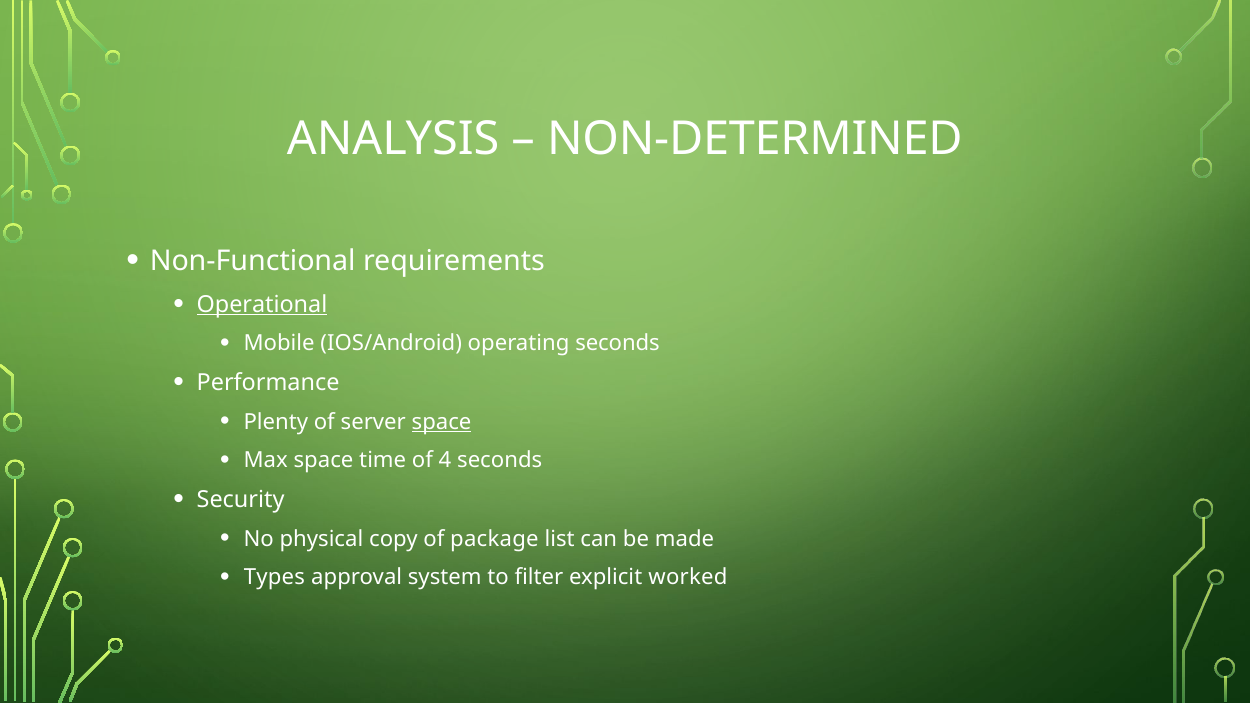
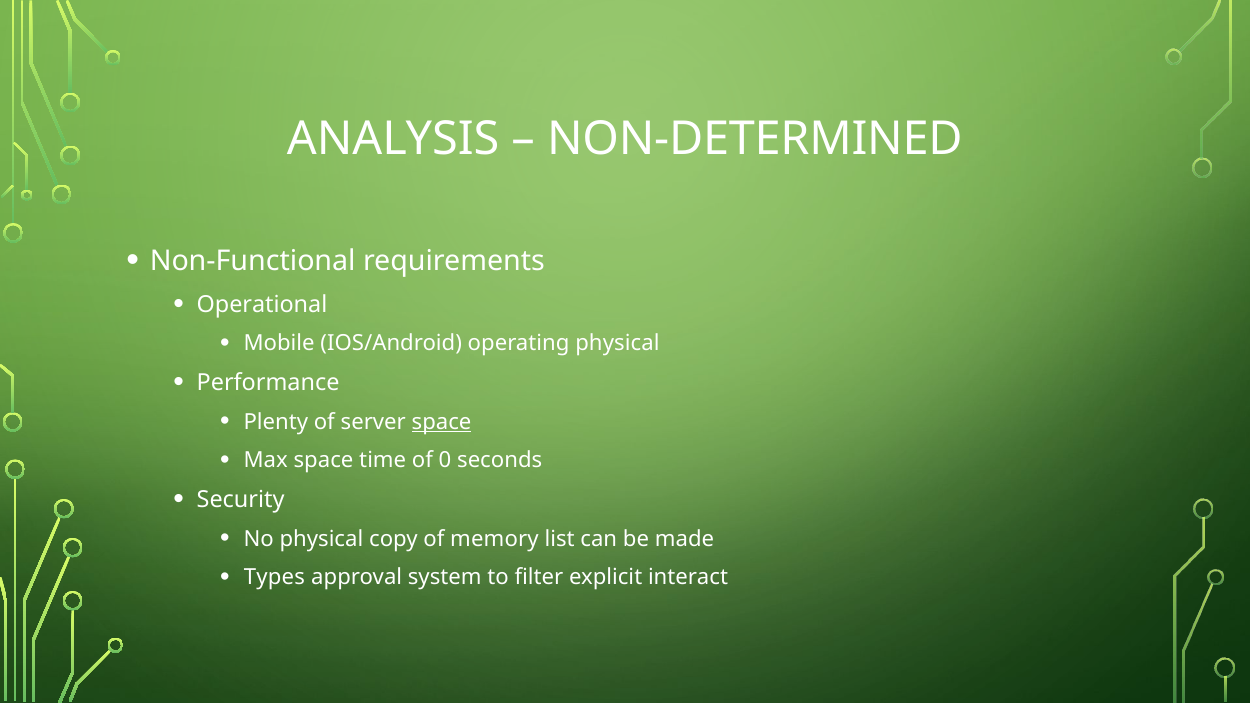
Operational underline: present -> none
operating seconds: seconds -> physical
4: 4 -> 0
package: package -> memory
worked: worked -> interact
